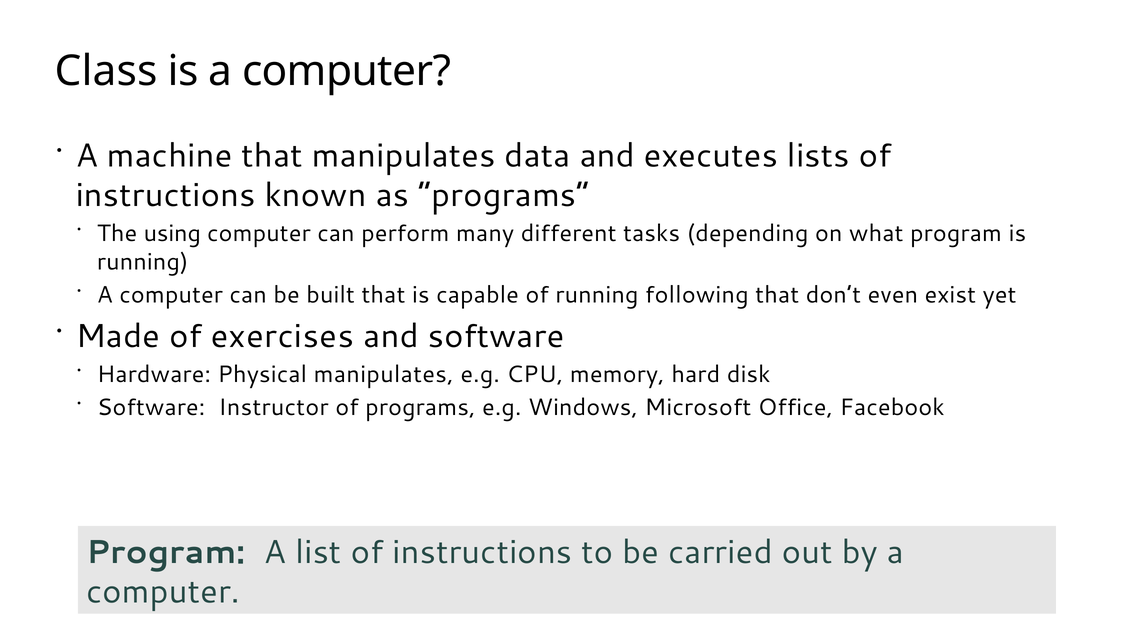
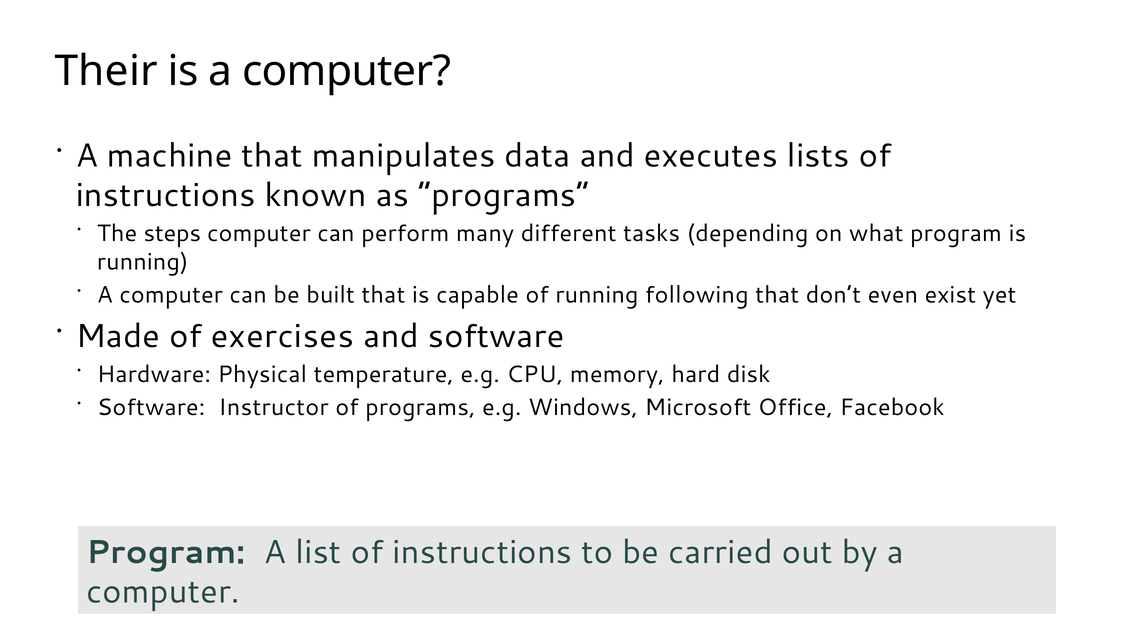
Class: Class -> Their
using: using -> steps
Physical manipulates: manipulates -> temperature
